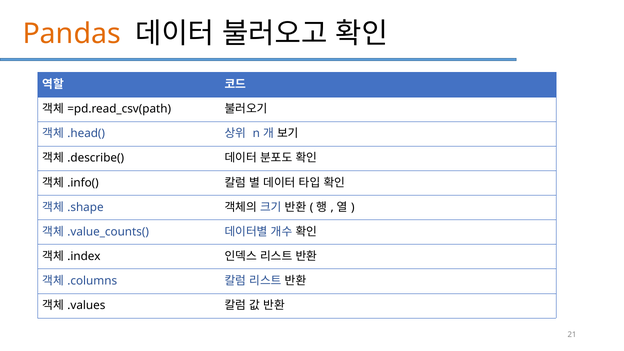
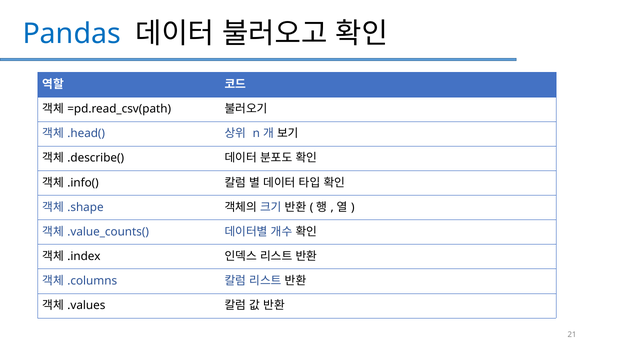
Pandas colour: orange -> blue
